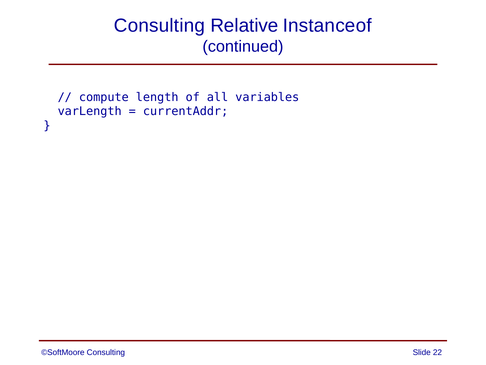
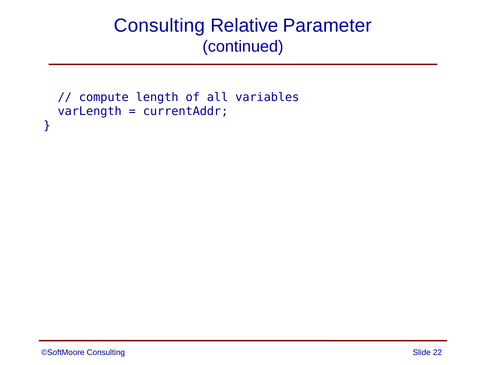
Instanceof: Instanceof -> Parameter
